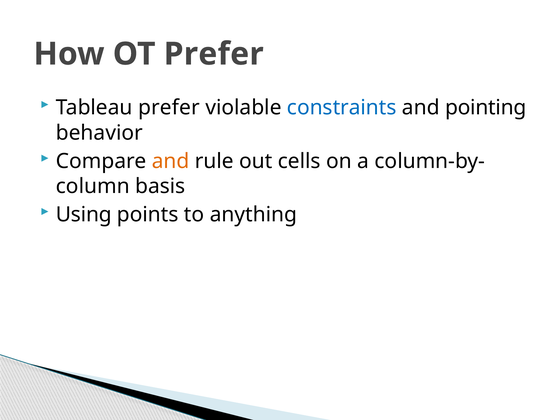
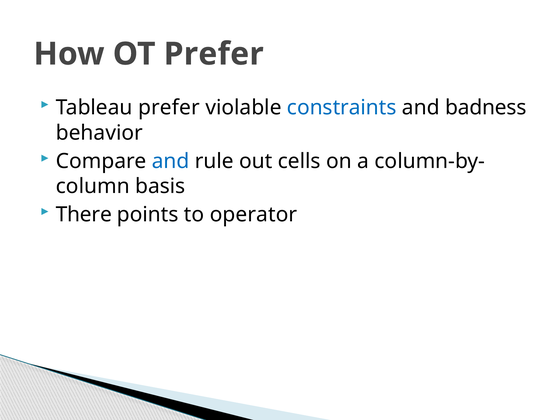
pointing: pointing -> badness
and at (171, 161) colour: orange -> blue
Using: Using -> There
anything: anything -> operator
